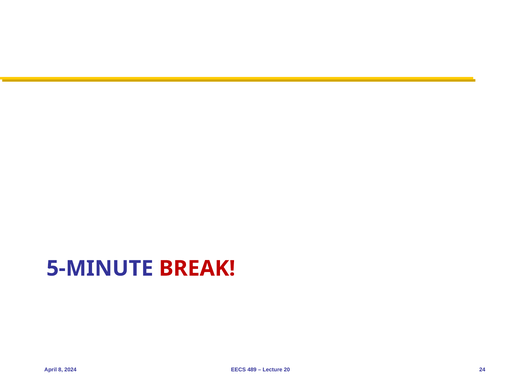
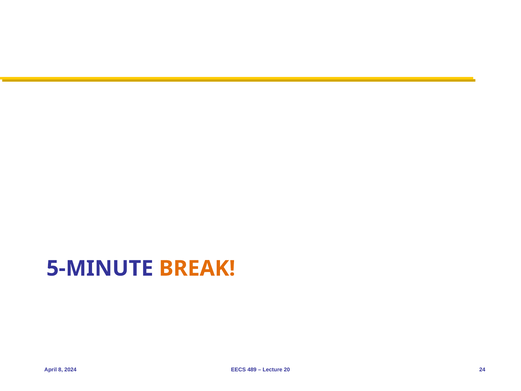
BREAK colour: red -> orange
